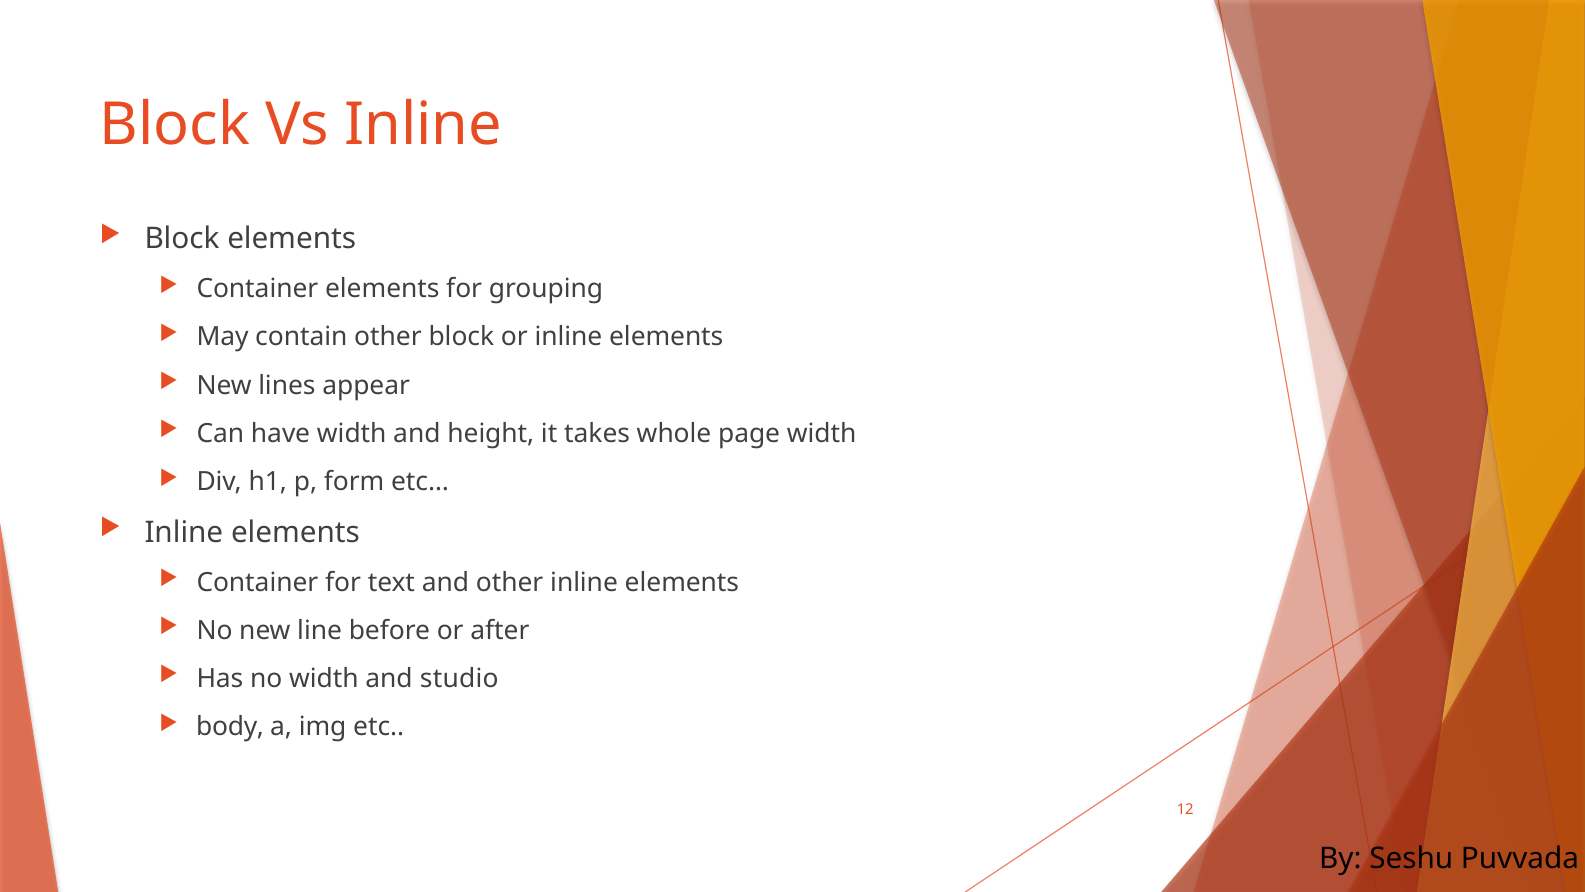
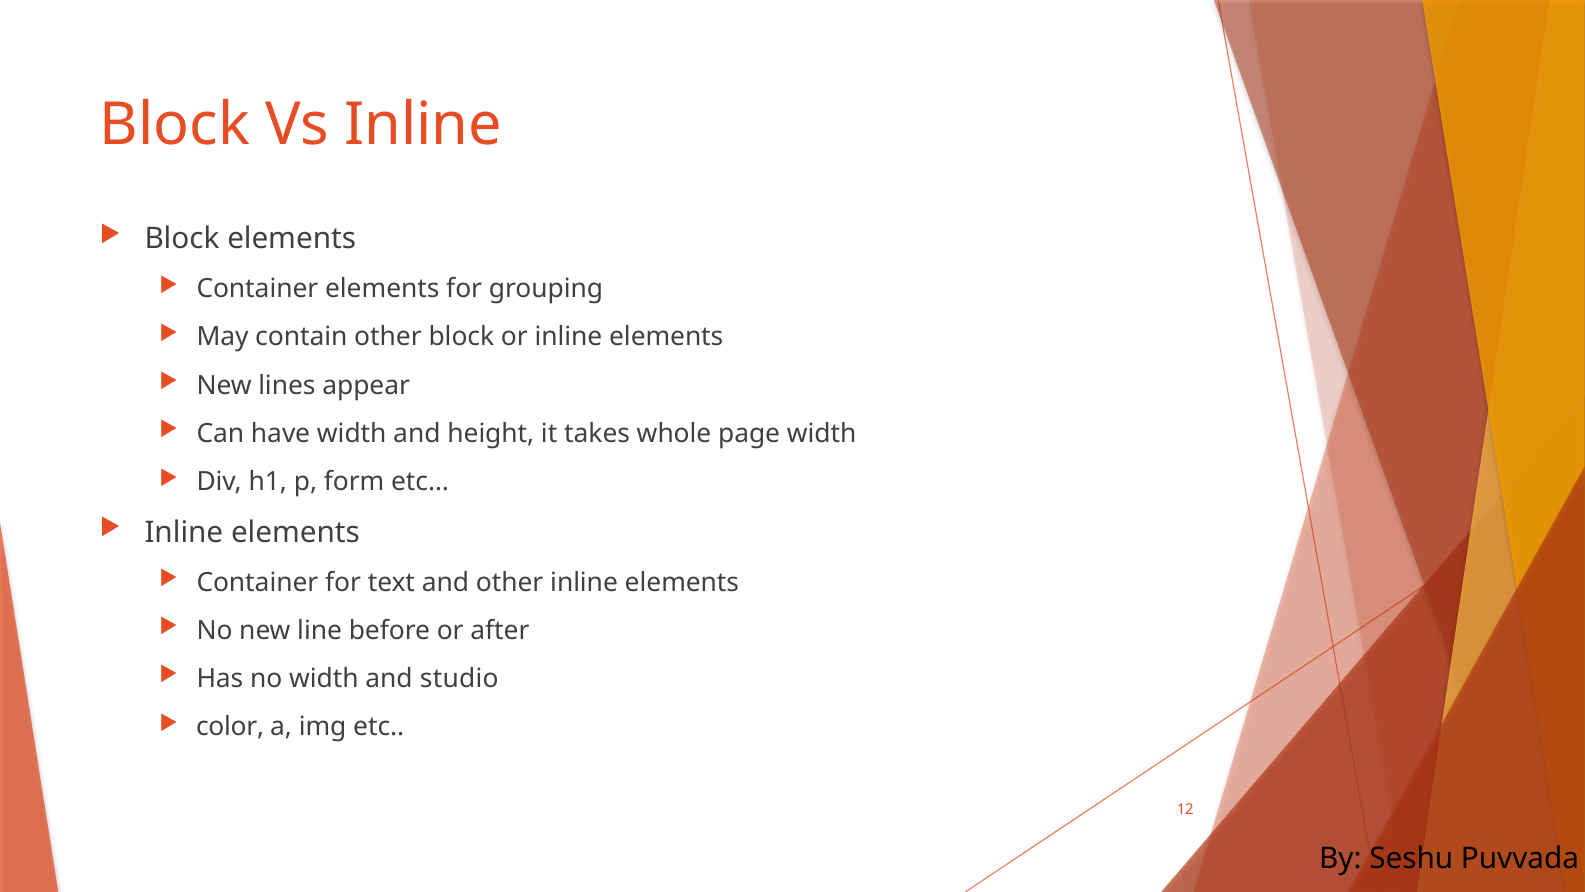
body: body -> color
